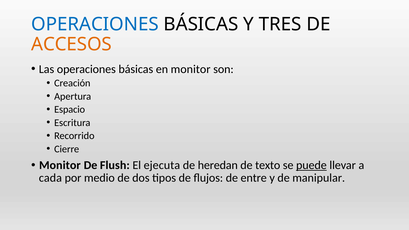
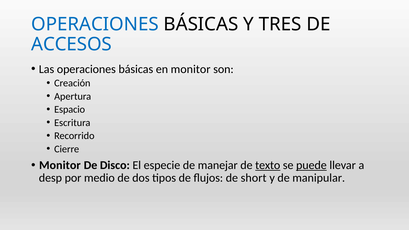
ACCESOS colour: orange -> blue
Flush: Flush -> Disco
ejecuta: ejecuta -> especie
heredan: heredan -> manejar
texto underline: none -> present
cada: cada -> desp
entre: entre -> short
